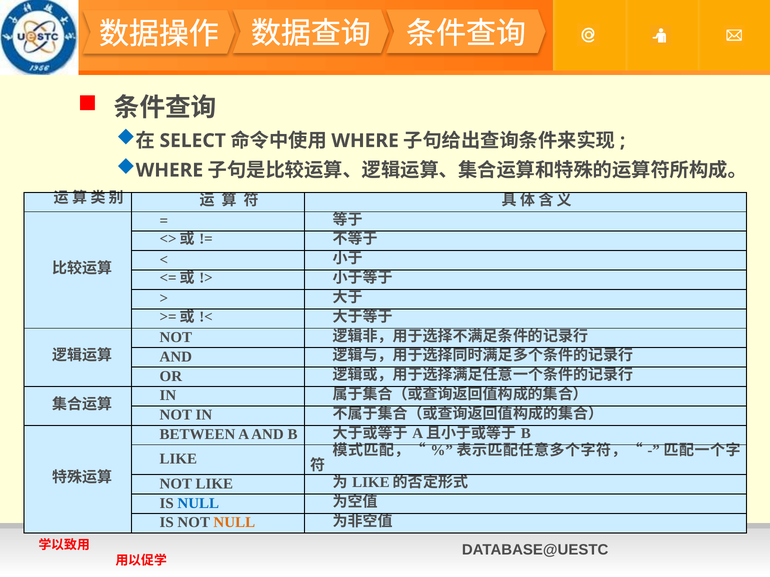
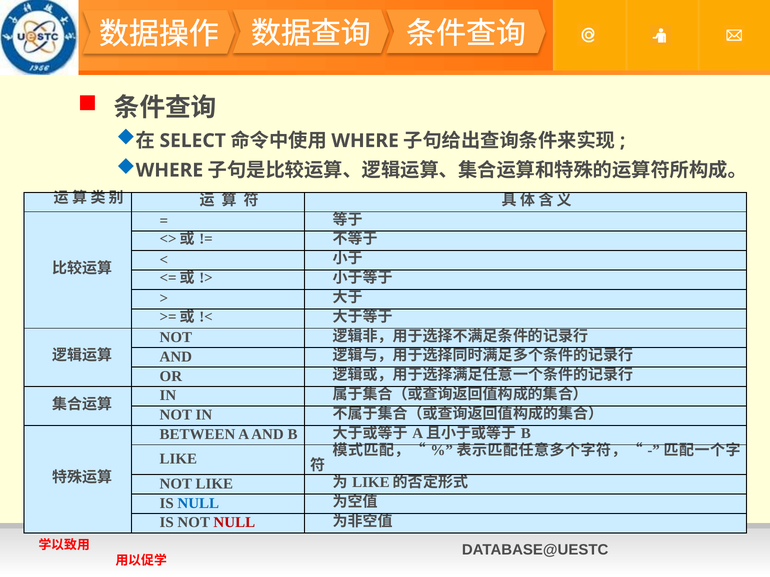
NULL at (234, 523) colour: orange -> red
